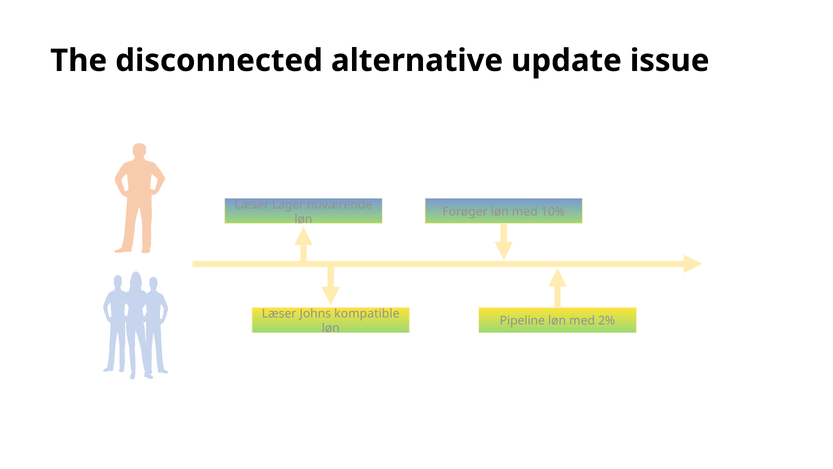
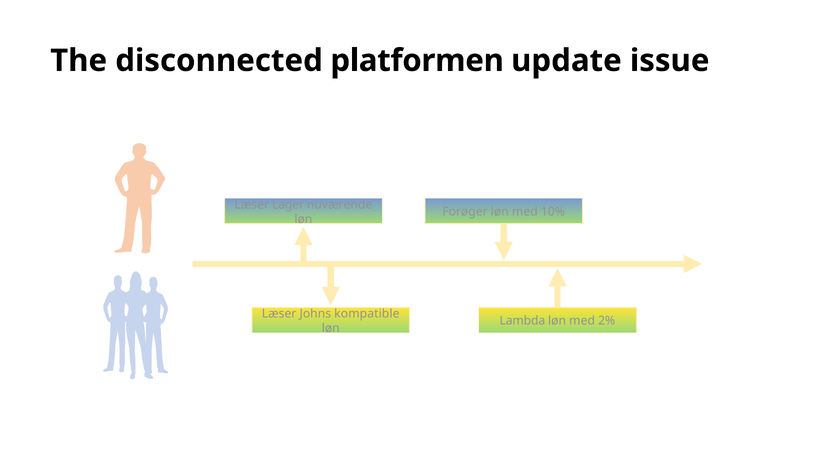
alternative: alternative -> platformen
Pipeline: Pipeline -> Lambda
